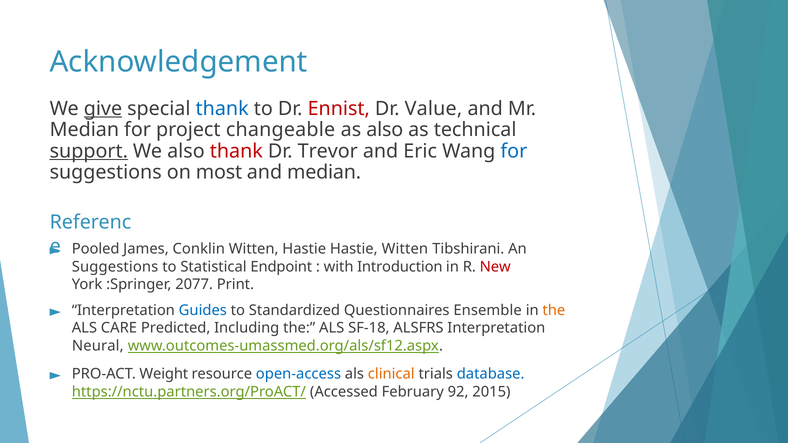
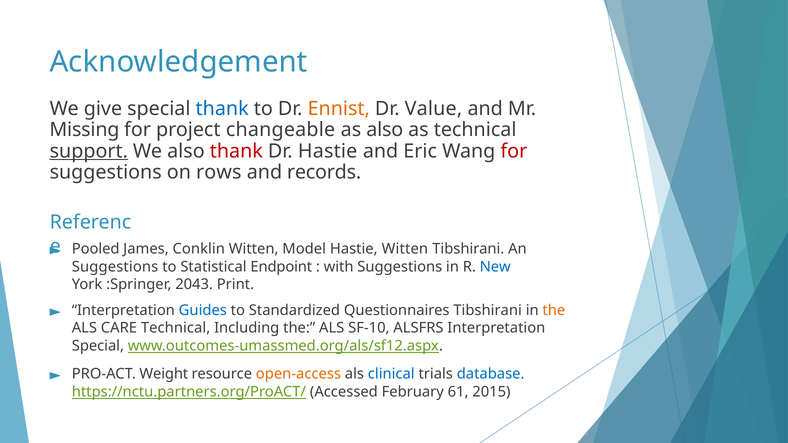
give underline: present -> none
Ennist colour: red -> orange
Median at (84, 130): Median -> Missing
Dr Trevor: Trevor -> Hastie
for at (514, 151) colour: blue -> red
most: most -> rows
and median: median -> records
Witten Hastie: Hastie -> Model
with Introduction: Introduction -> Suggestions
New colour: red -> blue
2077: 2077 -> 2043
Questionnaires Ensemble: Ensemble -> Tibshirani
CARE Predicted: Predicted -> Technical
SF-18: SF-18 -> SF-10
Neural at (98, 346): Neural -> Special
open‐access colour: blue -> orange
clinical colour: orange -> blue
92: 92 -> 61
